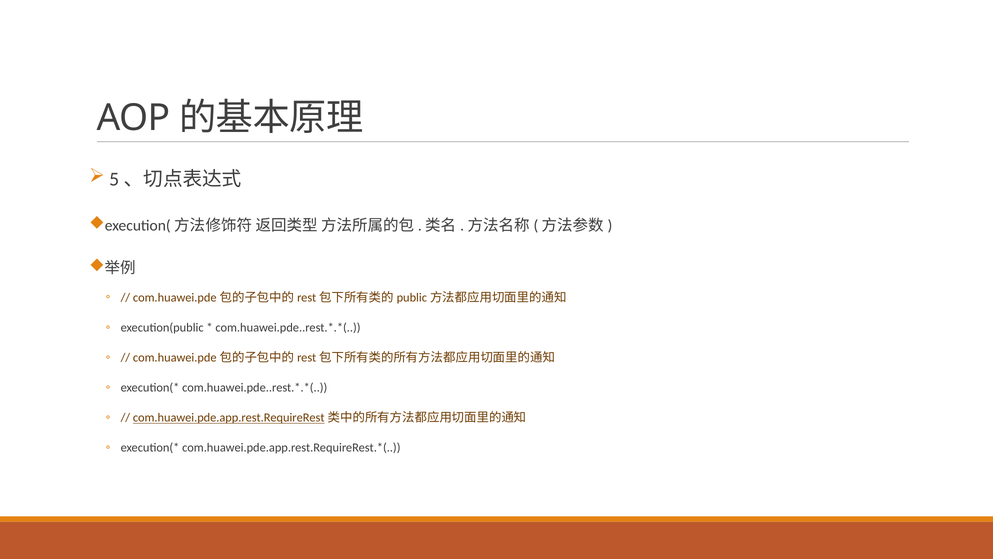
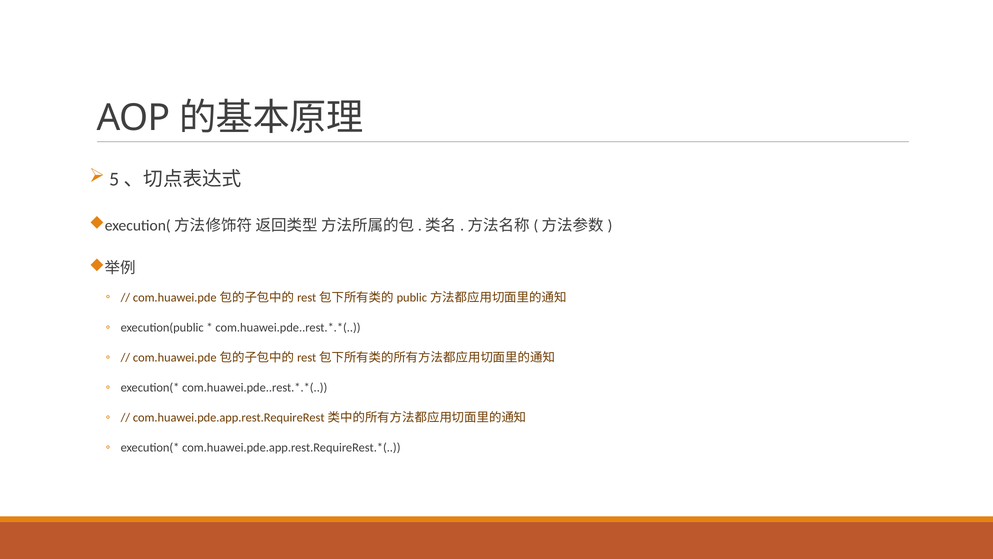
com.huawei.pde.app.rest.RequireRest underline: present -> none
